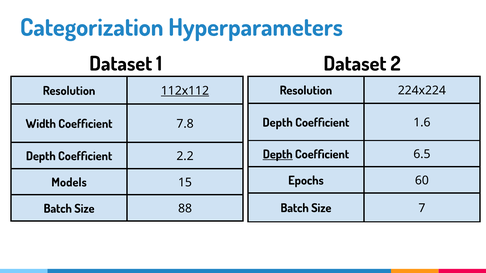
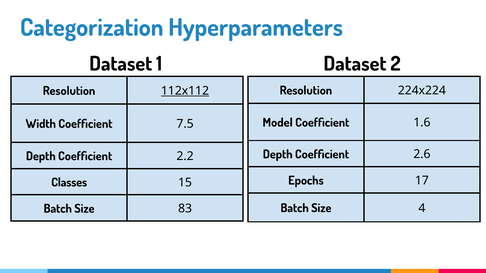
Depth at (278, 123): Depth -> Model
7.8: 7.8 -> 7.5
Depth at (278, 155) underline: present -> none
6.5: 6.5 -> 2.6
60: 60 -> 17
Models: Models -> Classes
7: 7 -> 4
88: 88 -> 83
